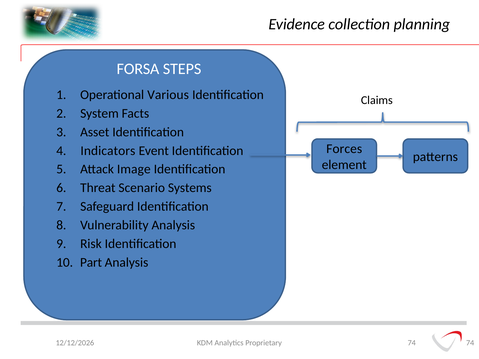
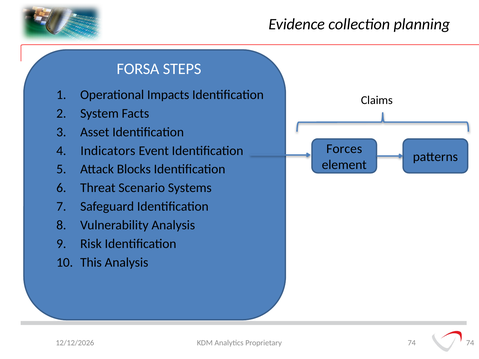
Various: Various -> Impacts
Image: Image -> Blocks
Part: Part -> This
